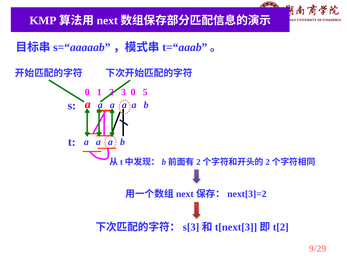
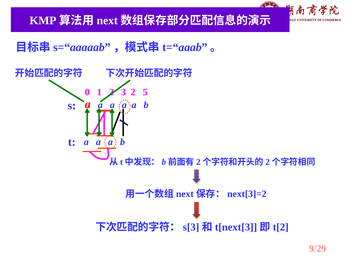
0 at (133, 92): 0 -> 2
